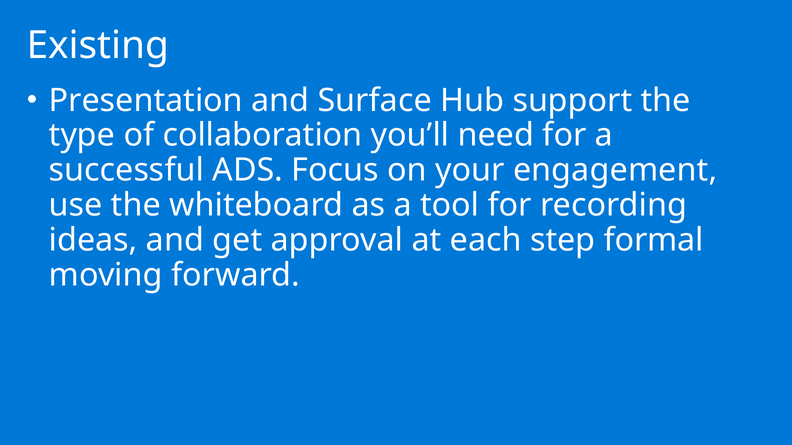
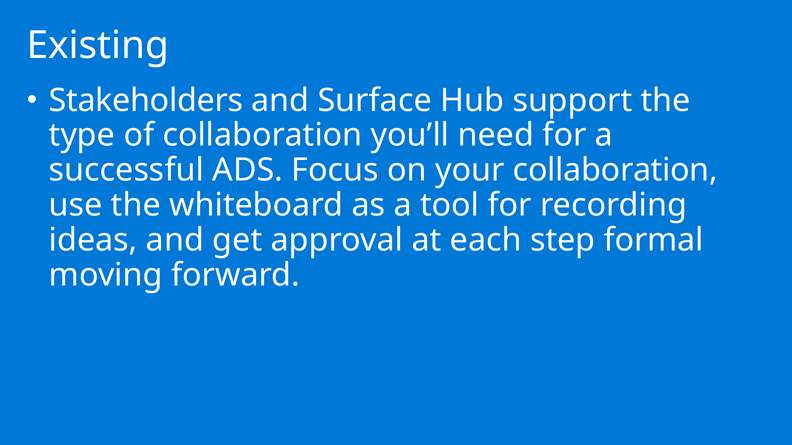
Presentation: Presentation -> Stakeholders
your engagement: engagement -> collaboration
